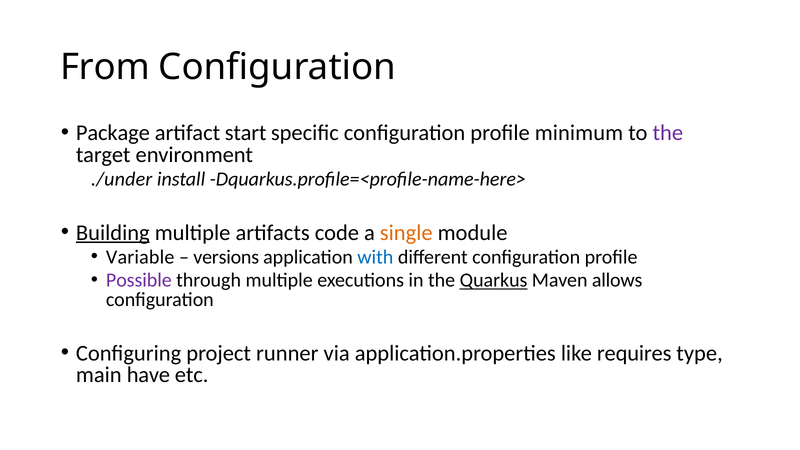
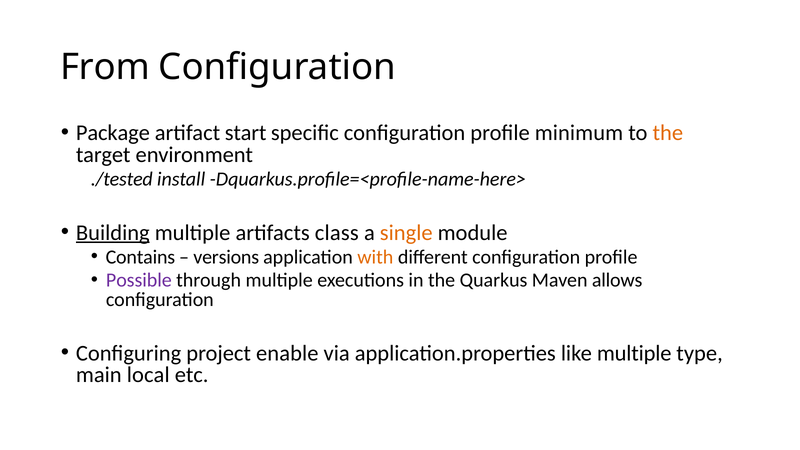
the at (668, 133) colour: purple -> orange
./under: ./under -> ./tested
code: code -> class
Variable: Variable -> Contains
with colour: blue -> orange
Quarkus underline: present -> none
runner: runner -> enable
like requires: requires -> multiple
have: have -> local
